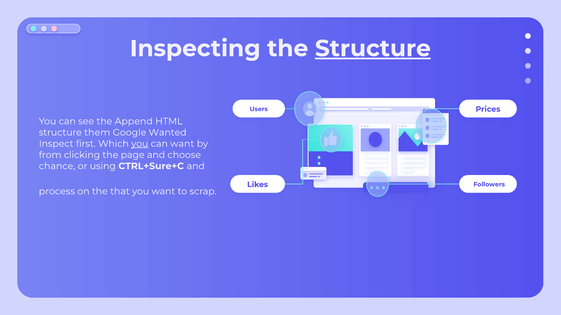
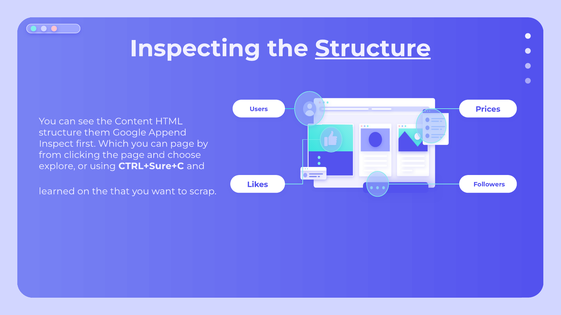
Append: Append -> Content
Wanted: Wanted -> Append
you at (140, 144) underline: present -> none
can want: want -> page
chance: chance -> explore
process: process -> learned
